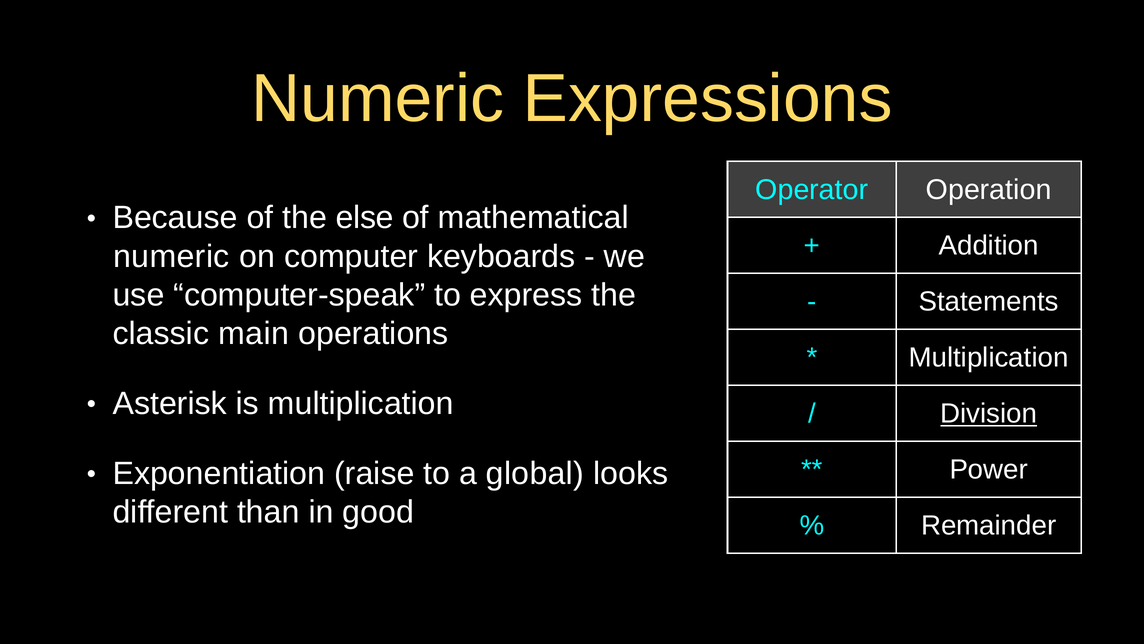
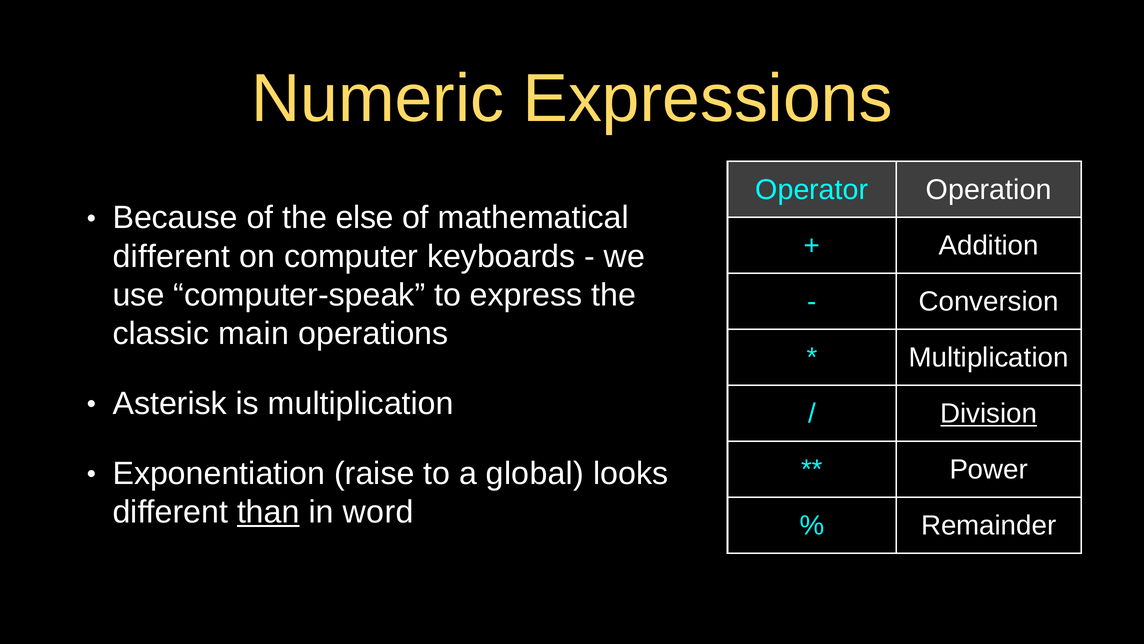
numeric at (171, 256): numeric -> different
Statements: Statements -> Conversion
than underline: none -> present
good: good -> word
